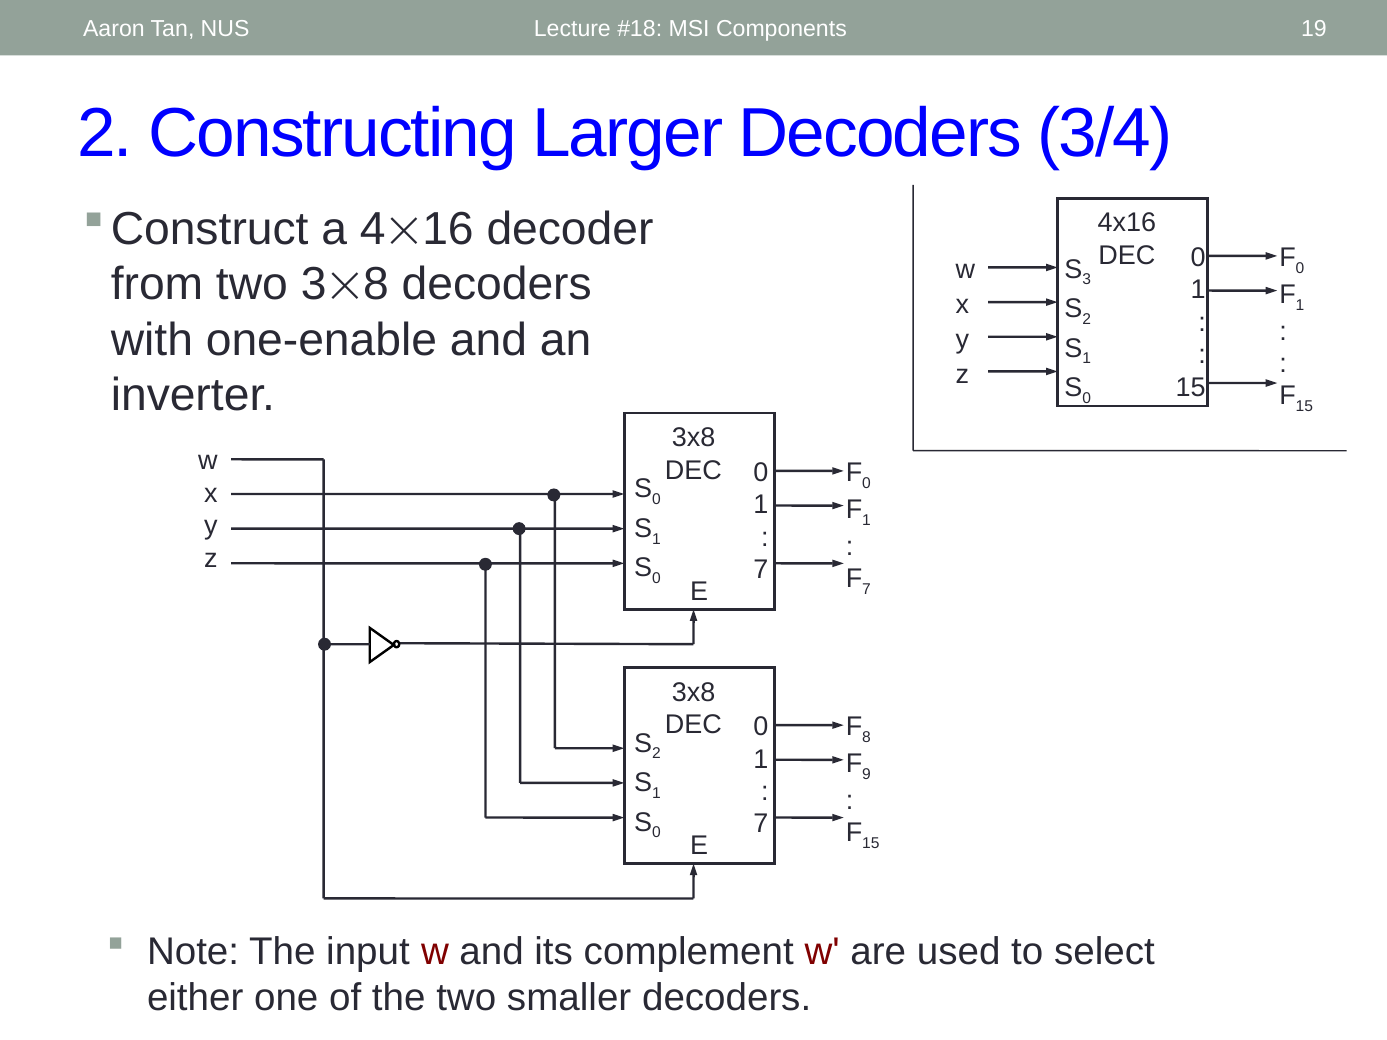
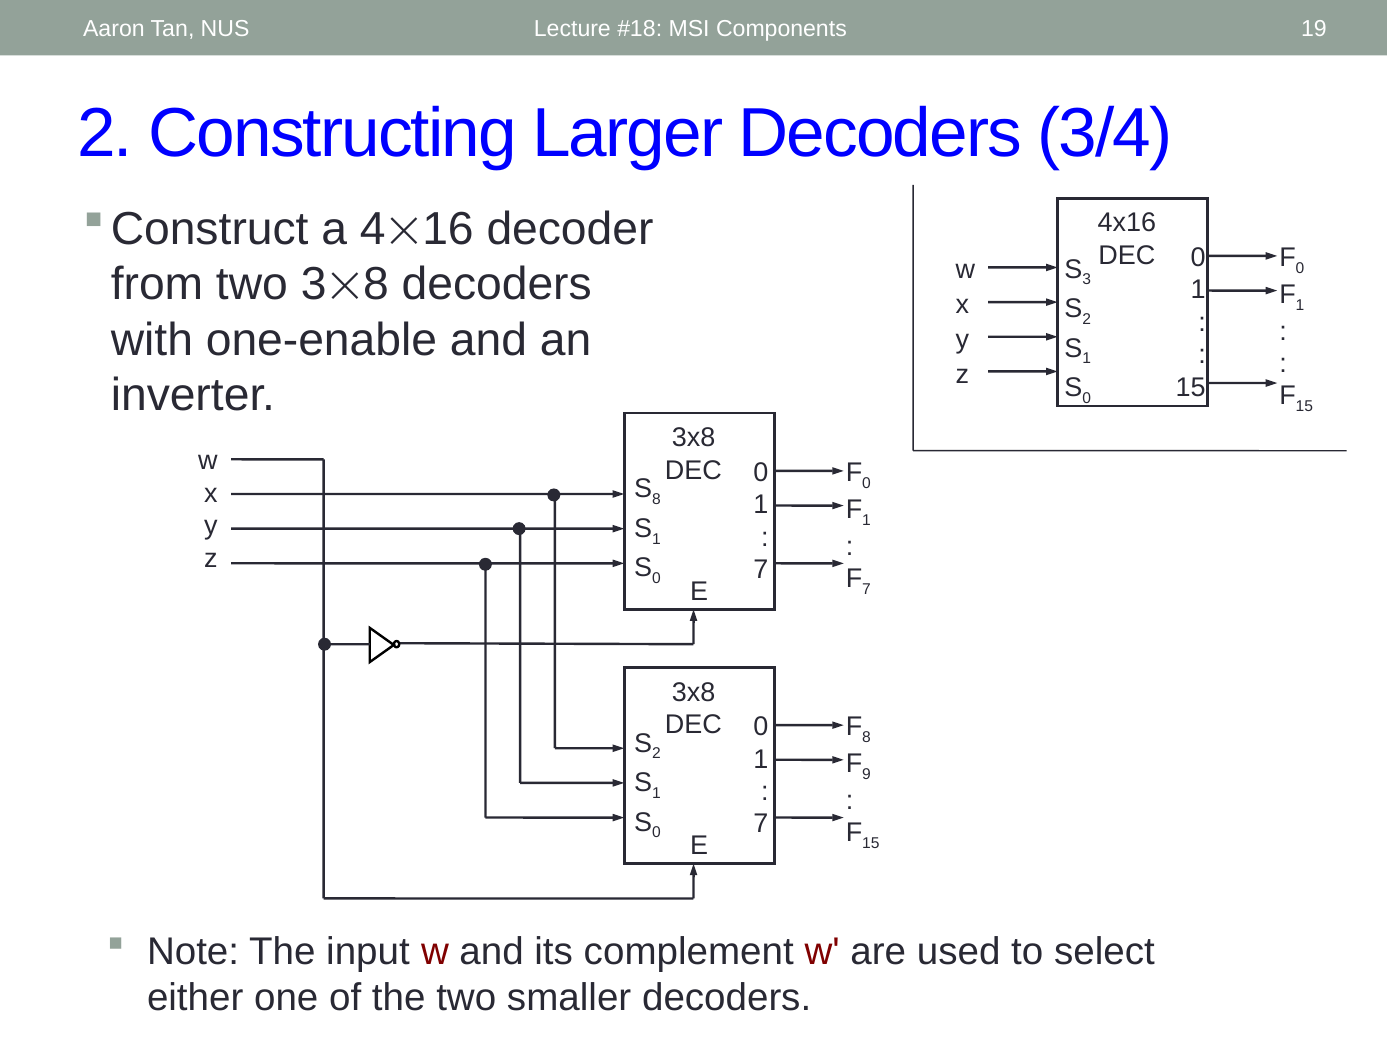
0 at (656, 500): 0 -> 8
